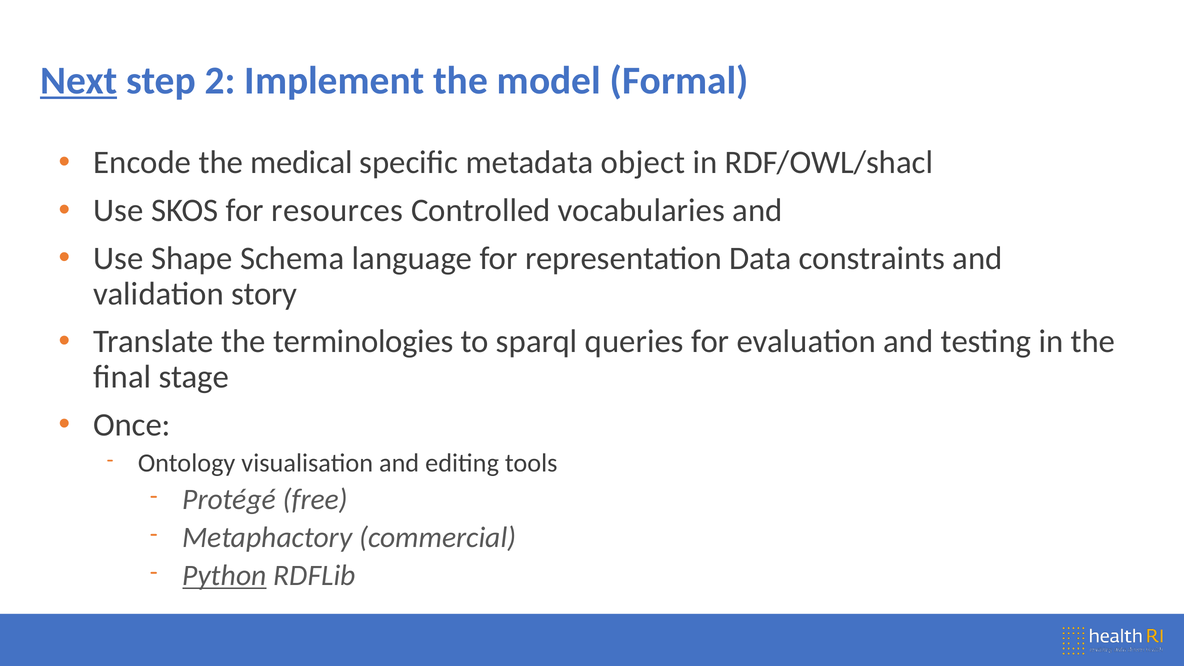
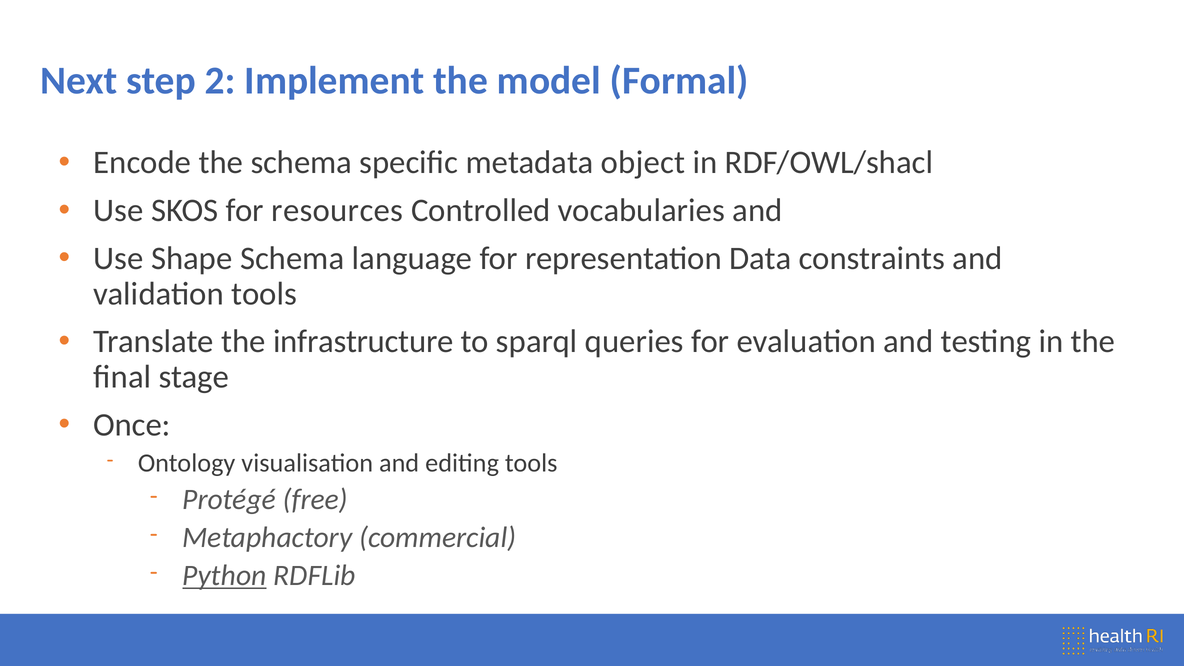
Next underline: present -> none
the medical: medical -> schema
validation story: story -> tools
terminologies: terminologies -> infrastructure
